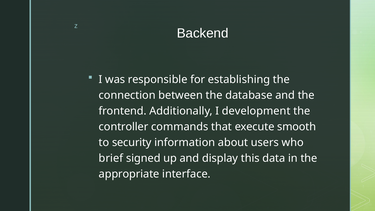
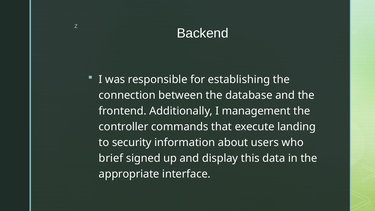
development: development -> management
smooth: smooth -> landing
